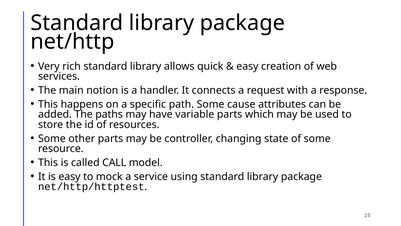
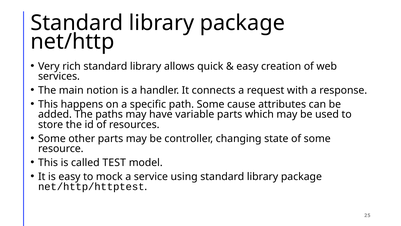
CALL: CALL -> TEST
